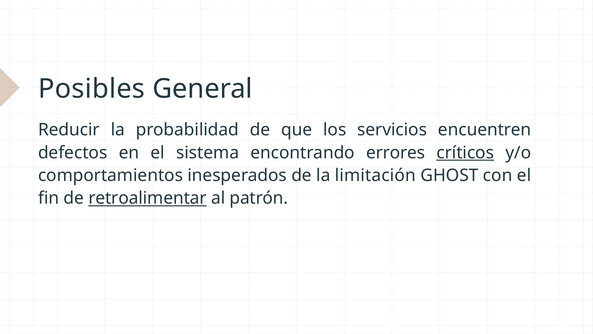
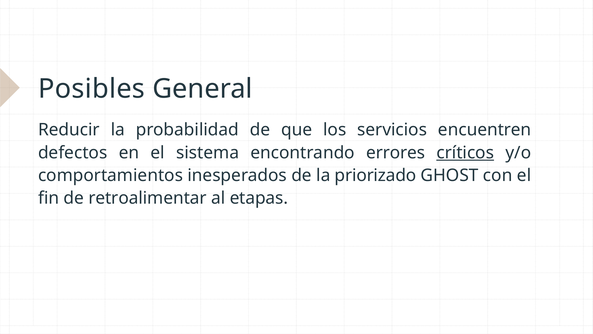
limitación: limitación -> priorizado
retroalimentar underline: present -> none
patrón: patrón -> etapas
